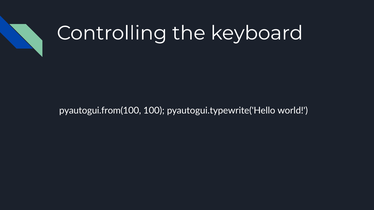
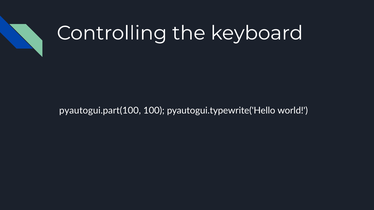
pyautogui.from(100: pyautogui.from(100 -> pyautogui.part(100
